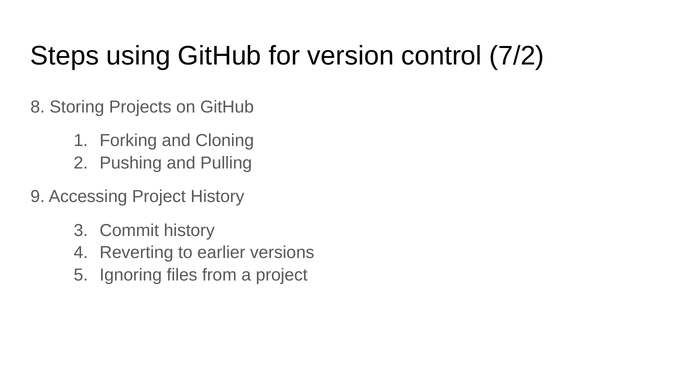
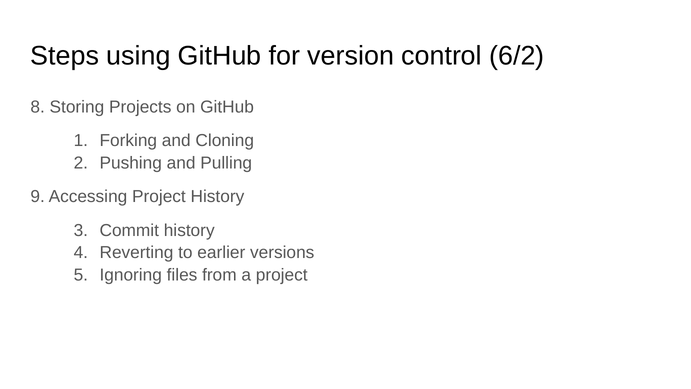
7/2: 7/2 -> 6/2
